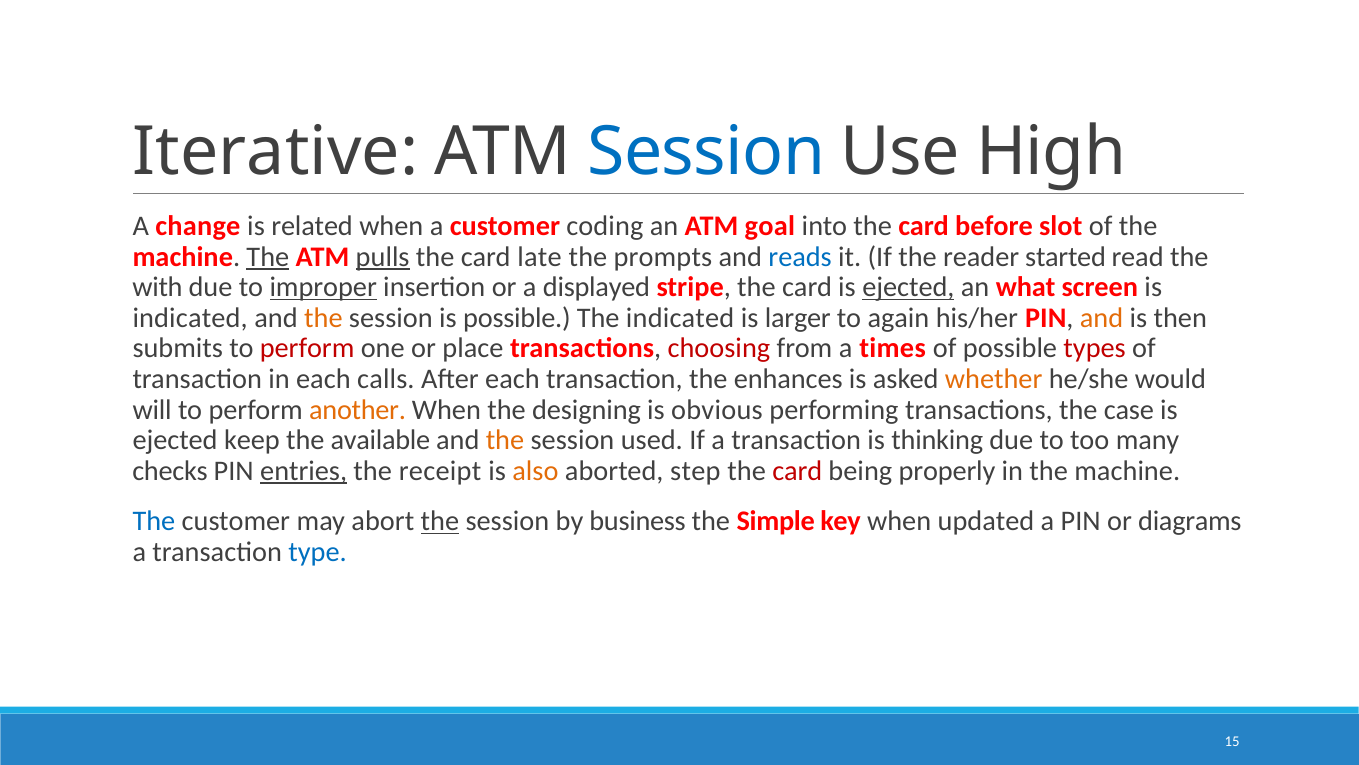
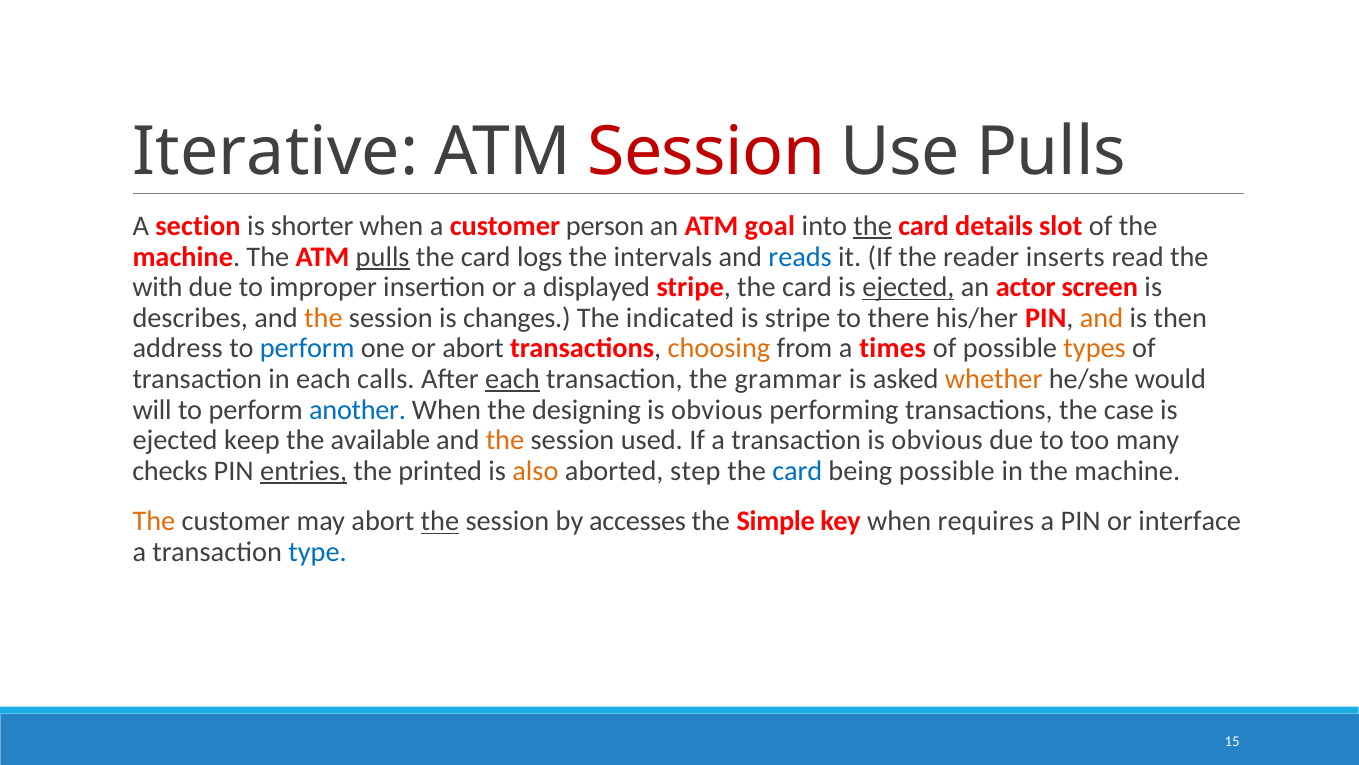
Session at (706, 152) colour: blue -> red
Use High: High -> Pulls
change: change -> section
related: related -> shorter
coding: coding -> person
the at (873, 226) underline: none -> present
before: before -> details
The at (268, 257) underline: present -> none
late: late -> logs
prompts: prompts -> intervals
started: started -> inserts
improper underline: present -> none
what: what -> actor
indicated at (190, 318): indicated -> describes
is possible: possible -> changes
is larger: larger -> stripe
again: again -> there
submits: submits -> address
perform at (307, 348) colour: red -> blue
or place: place -> abort
choosing colour: red -> orange
types colour: red -> orange
each at (512, 379) underline: none -> present
enhances: enhances -> grammar
another colour: orange -> blue
transaction is thinking: thinking -> obvious
receipt: receipt -> printed
card at (797, 471) colour: red -> blue
being properly: properly -> possible
The at (154, 521) colour: blue -> orange
business: business -> accesses
updated: updated -> requires
diagrams: diagrams -> interface
